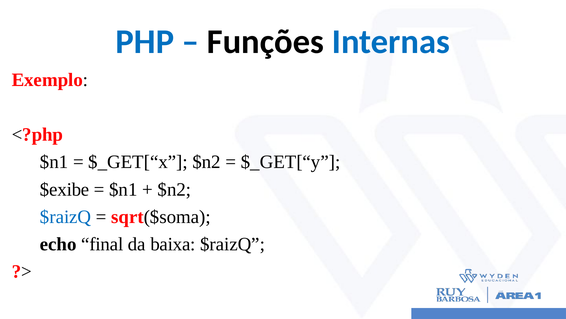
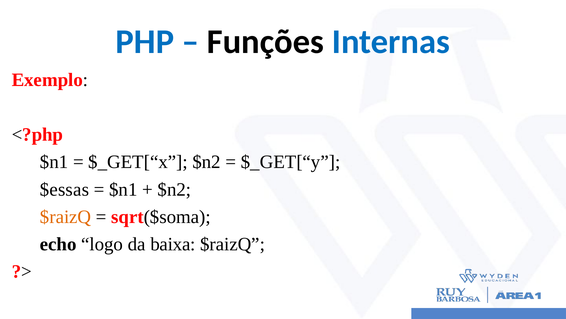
$exibe: $exibe -> $essas
$raizQ at (66, 216) colour: blue -> orange
final: final -> logo
